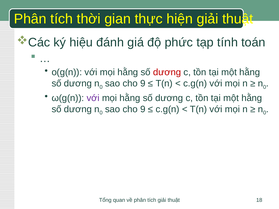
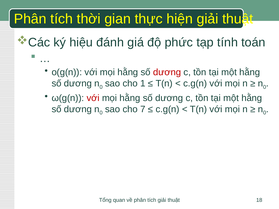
9 at (143, 84): 9 -> 1
với at (93, 98) colour: purple -> red
9 at (143, 109): 9 -> 7
